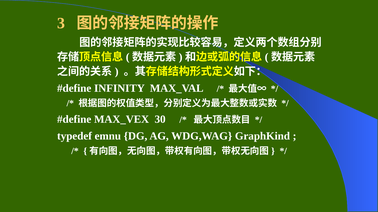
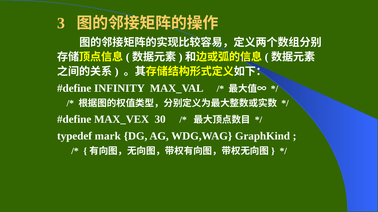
emnu: emnu -> mark
